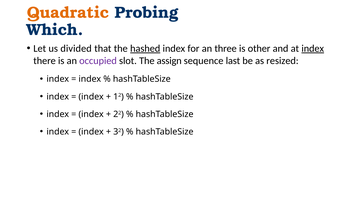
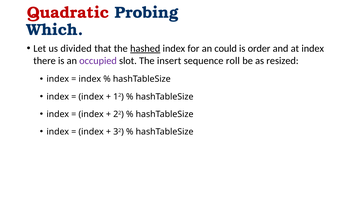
Quadratic colour: orange -> red
three: three -> could
other: other -> order
index at (313, 49) underline: present -> none
assign: assign -> insert
last: last -> roll
